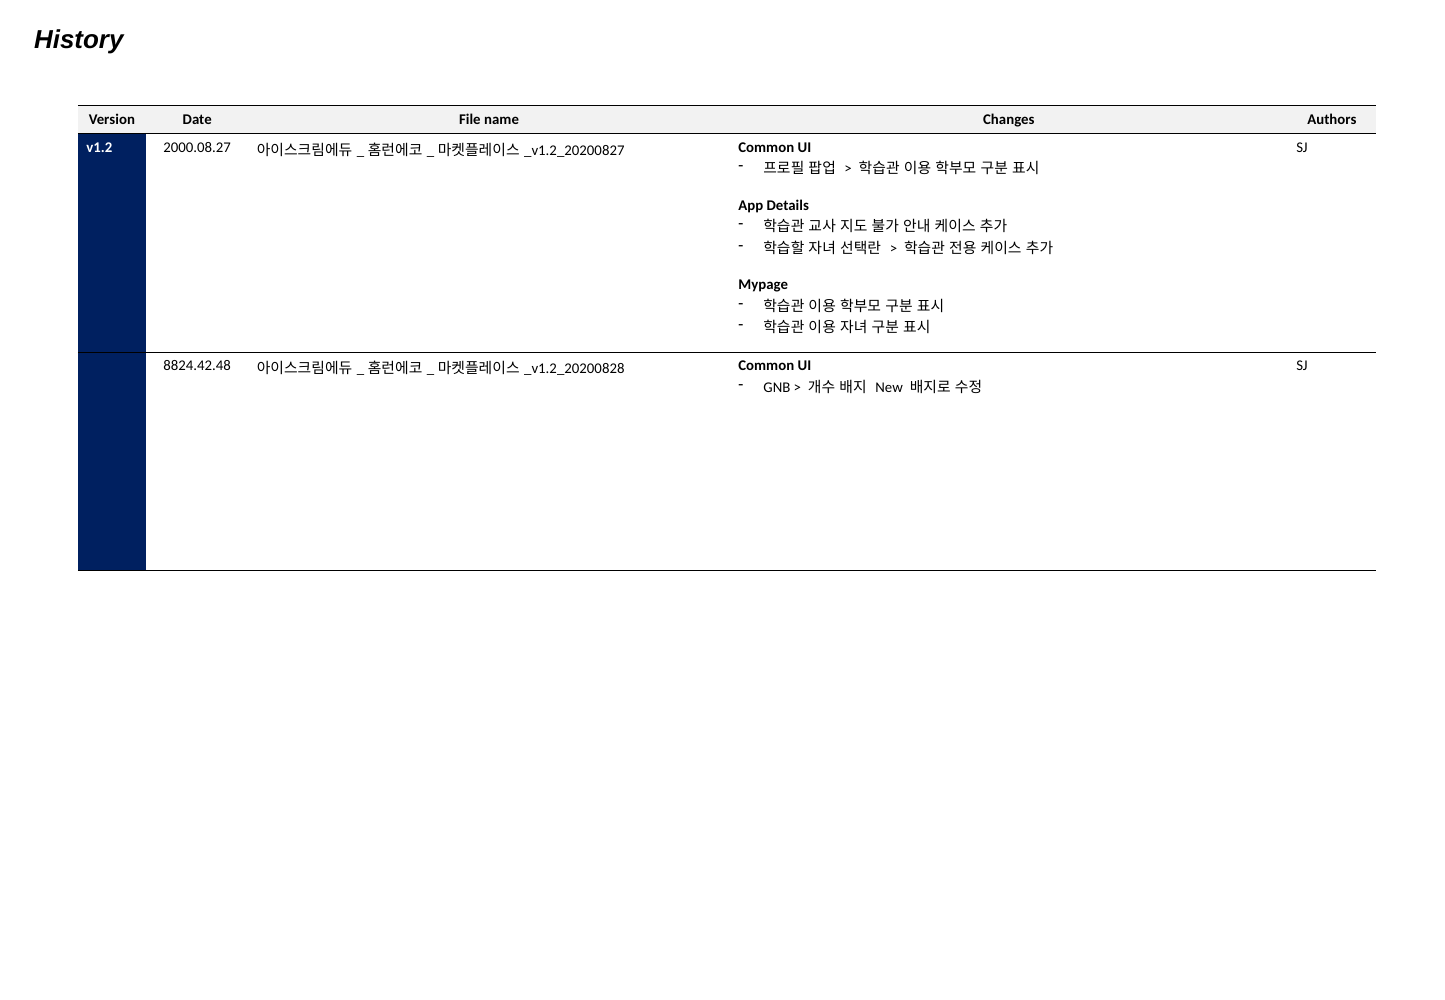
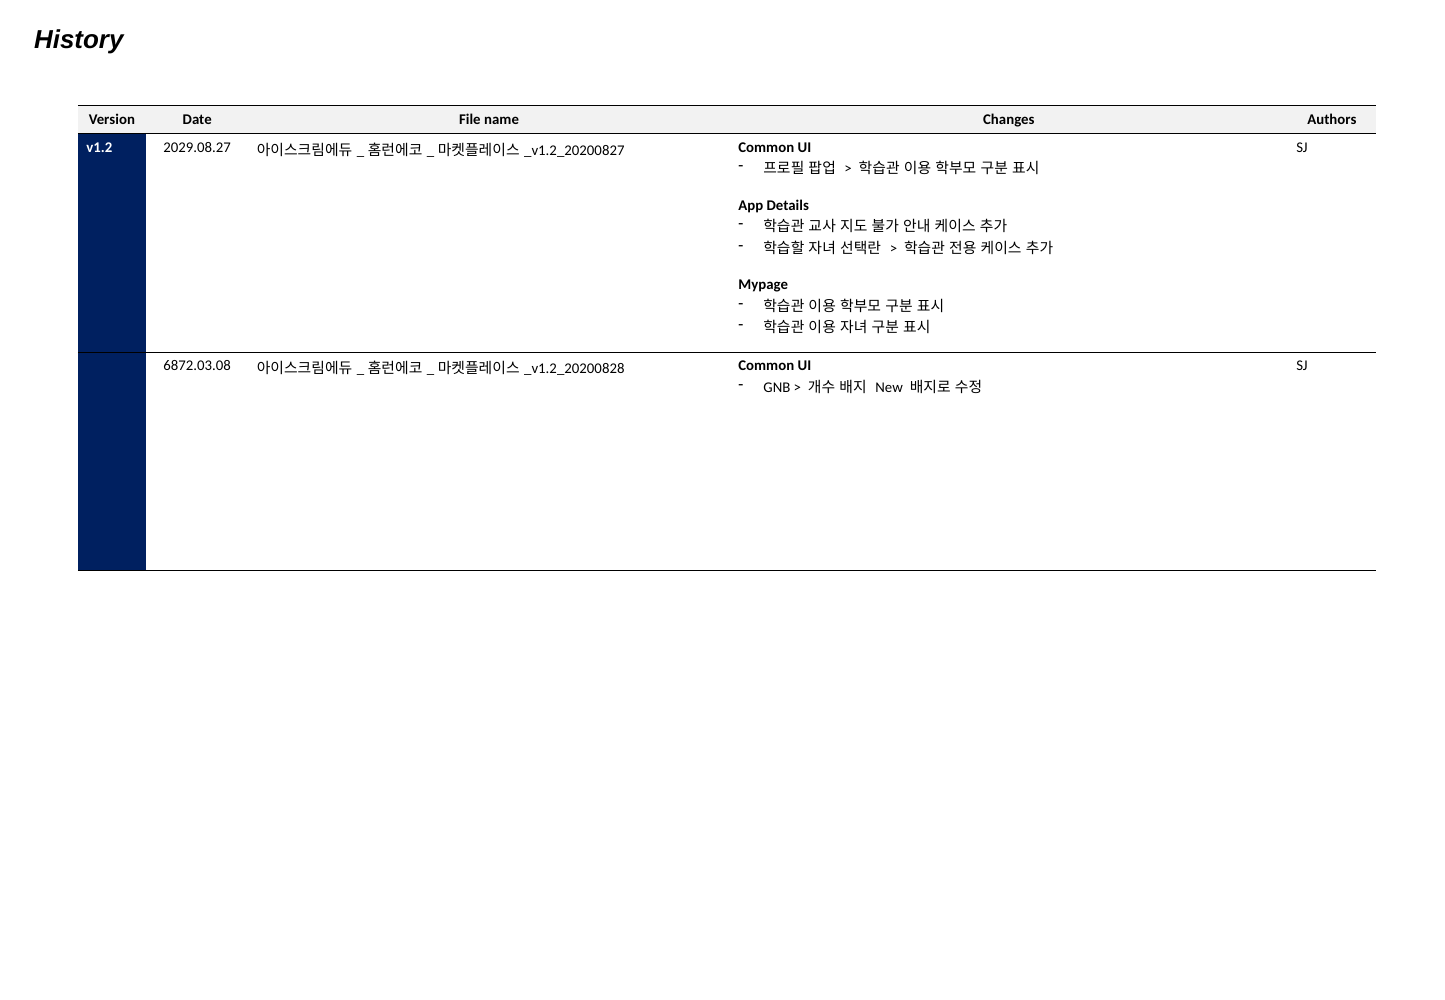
2000.08.27: 2000.08.27 -> 2029.08.27
8824.42.48: 8824.42.48 -> 6872.03.08
